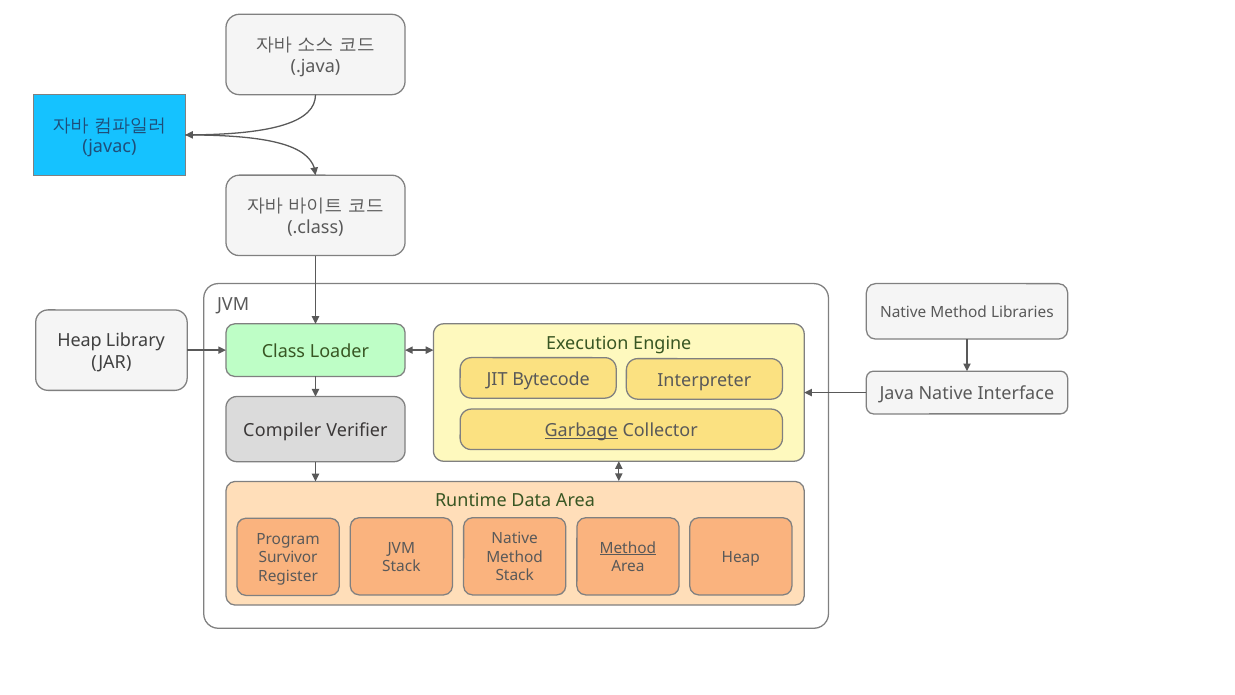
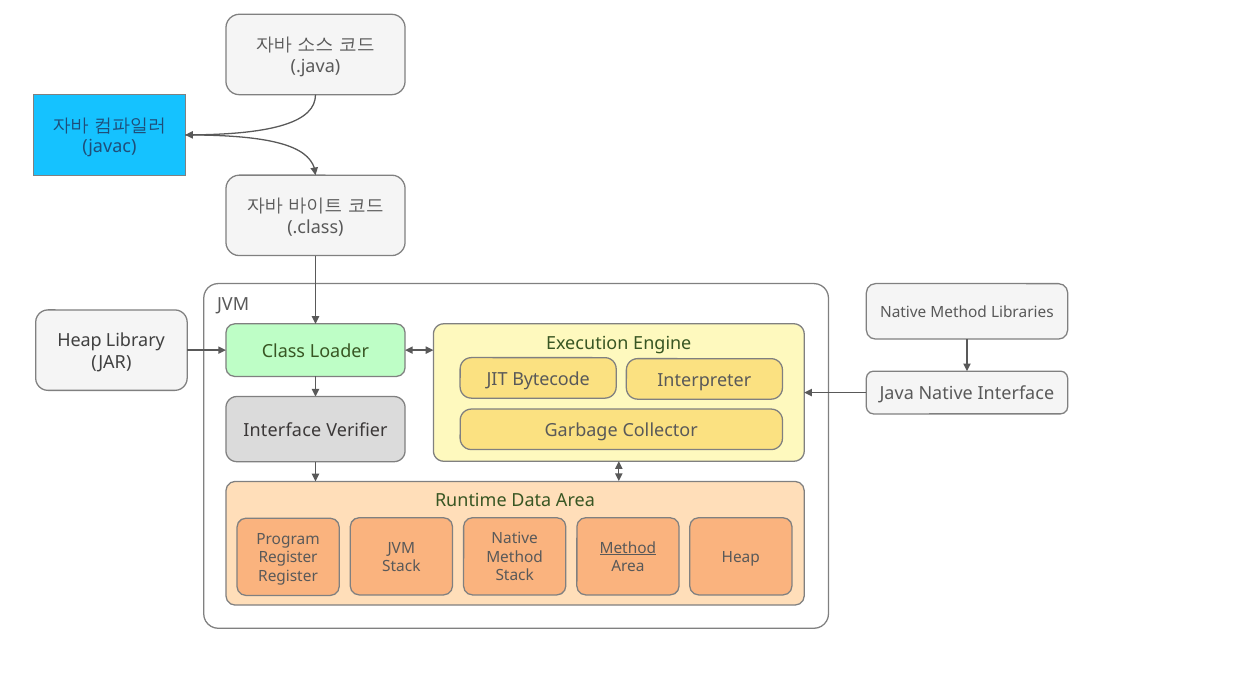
Compiler at (282, 430): Compiler -> Interface
Garbage underline: present -> none
Survivor at (288, 558): Survivor -> Register
